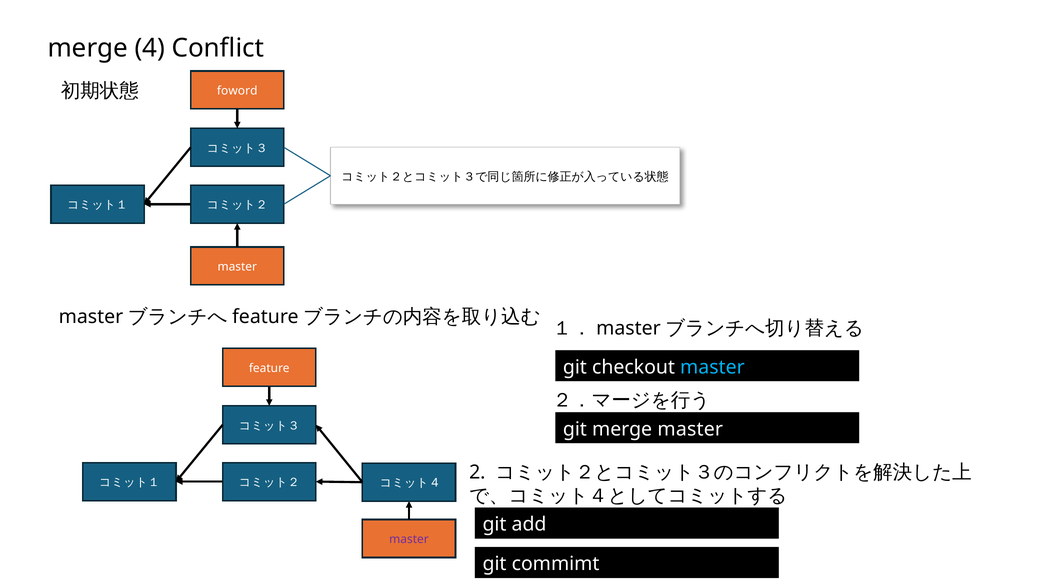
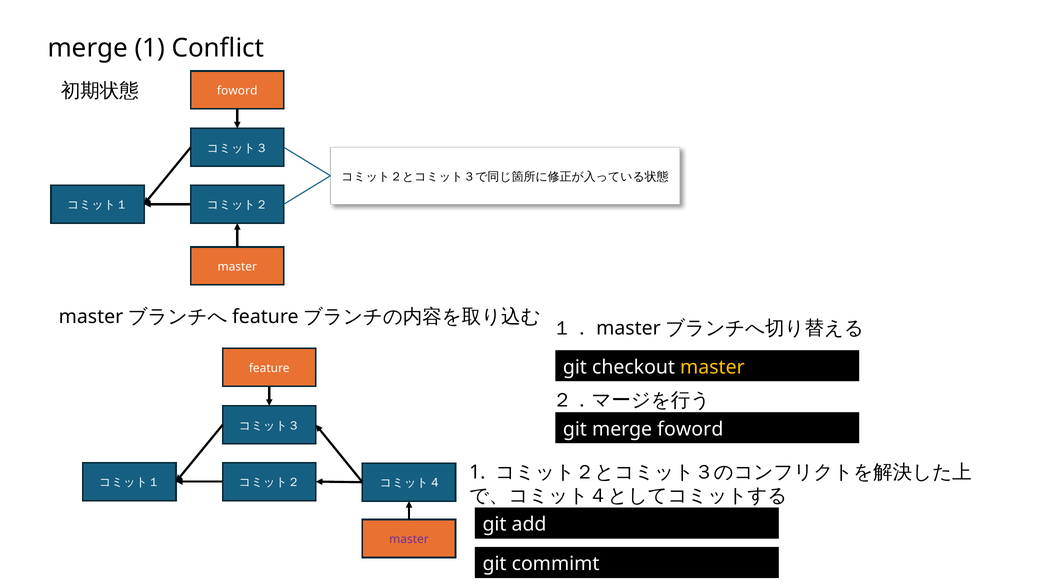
merge 4: 4 -> 1
master at (712, 367) colour: light blue -> yellow
merge master: master -> foword
2 at (477, 472): 2 -> 1
